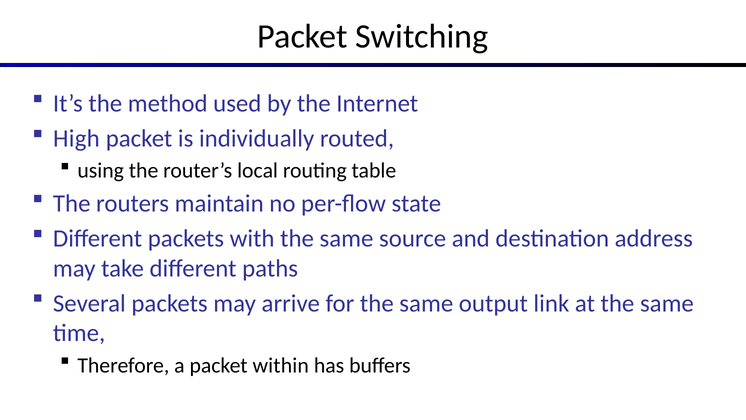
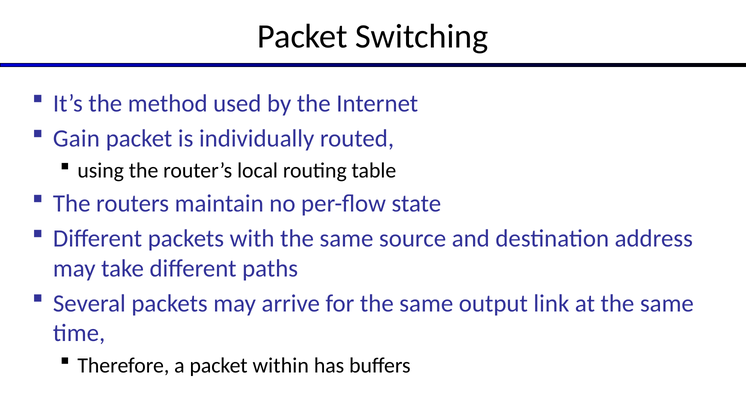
High: High -> Gain
